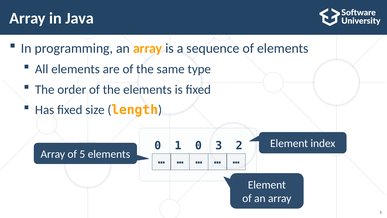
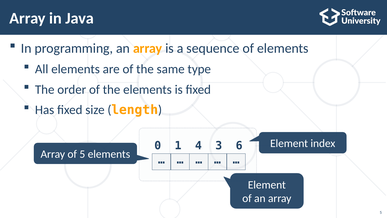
1 0: 0 -> 4
2: 2 -> 6
